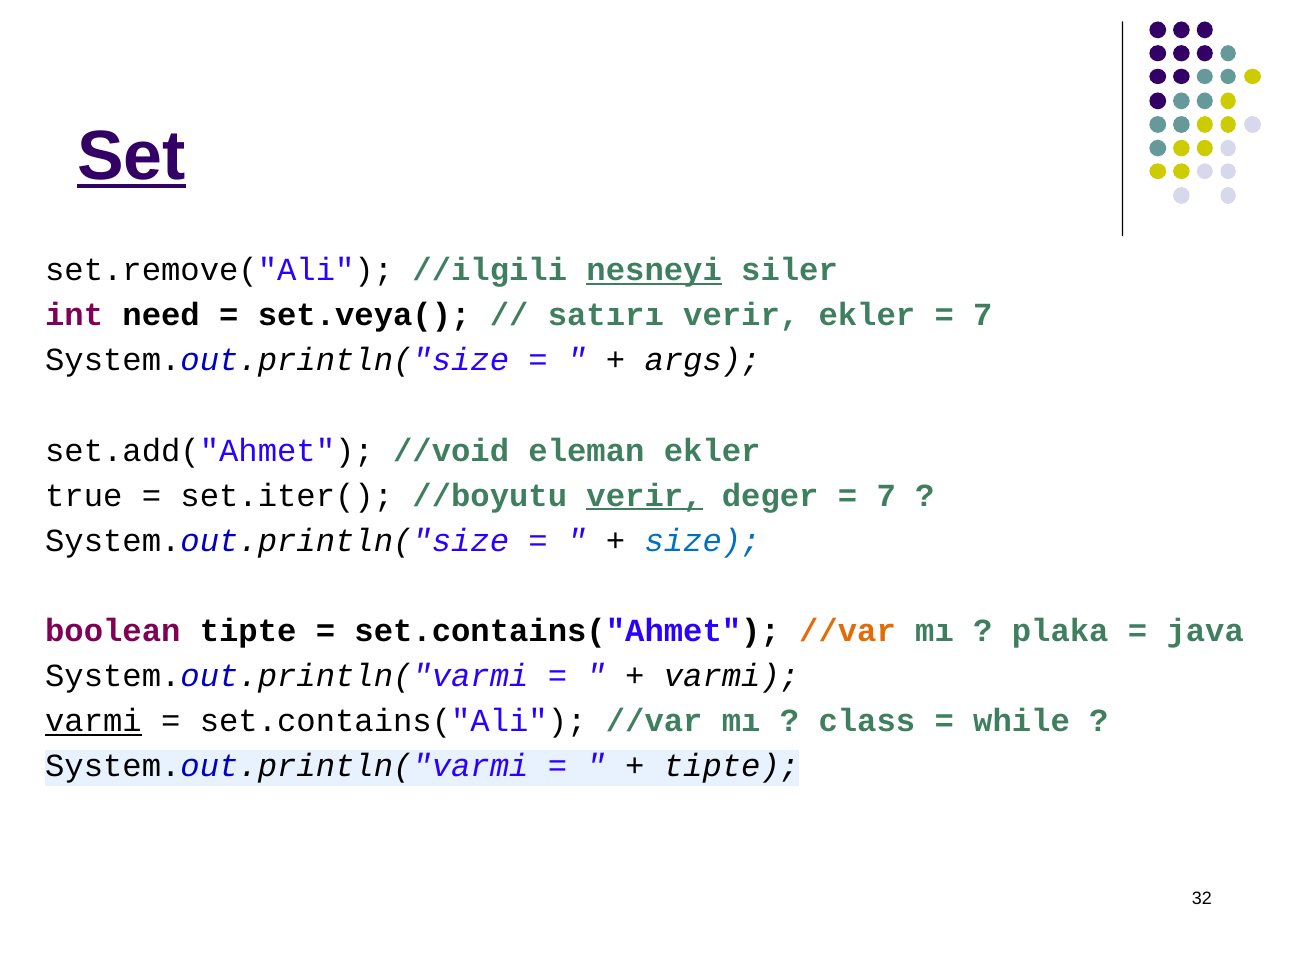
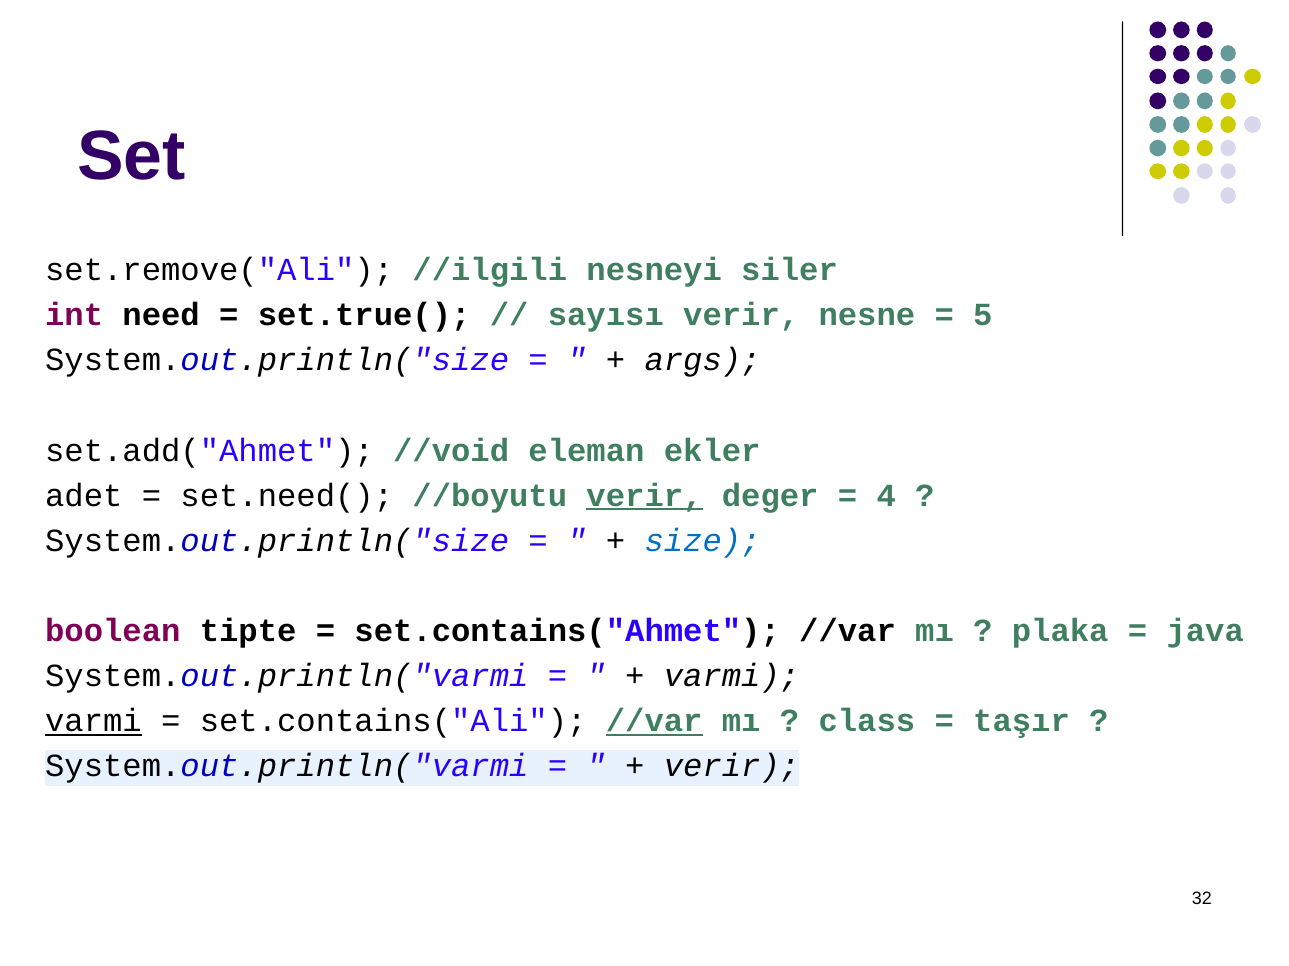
Set underline: present -> none
nesneyi underline: present -> none
set.veya(: set.veya( -> set.true(
satırı: satırı -> sayısı
verir ekler: ekler -> nesne
7 at (983, 316): 7 -> 5
true: true -> adet
set.iter(: set.iter( -> set.need(
7 at (886, 496): 7 -> 4
//var at (848, 631) colour: orange -> black
//var at (654, 722) underline: none -> present
while: while -> taşır
tipte at (732, 767): tipte -> verir
